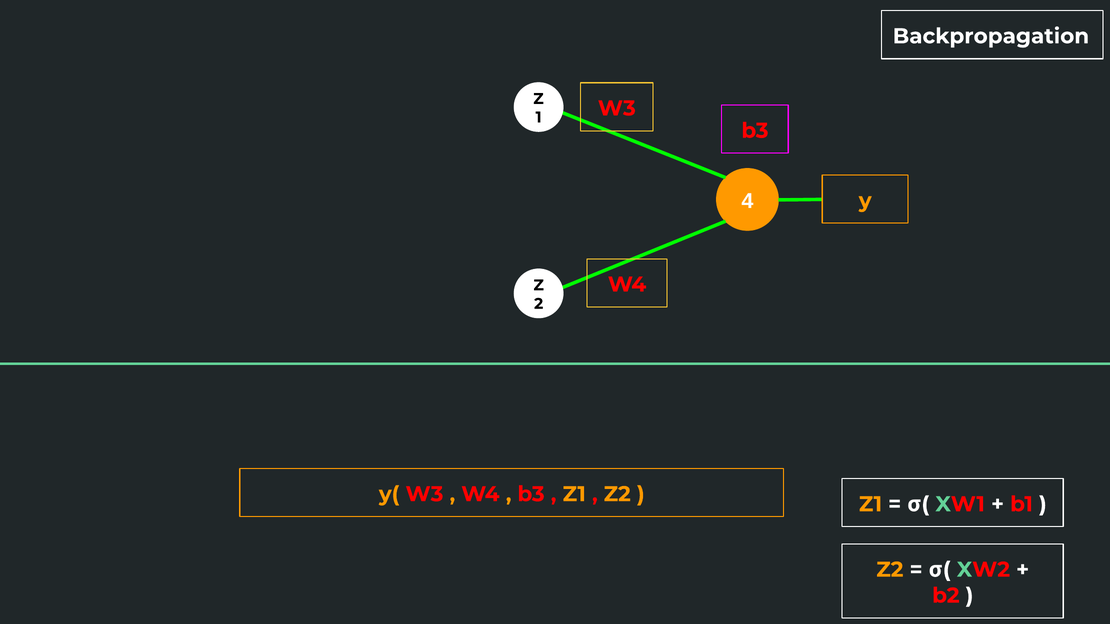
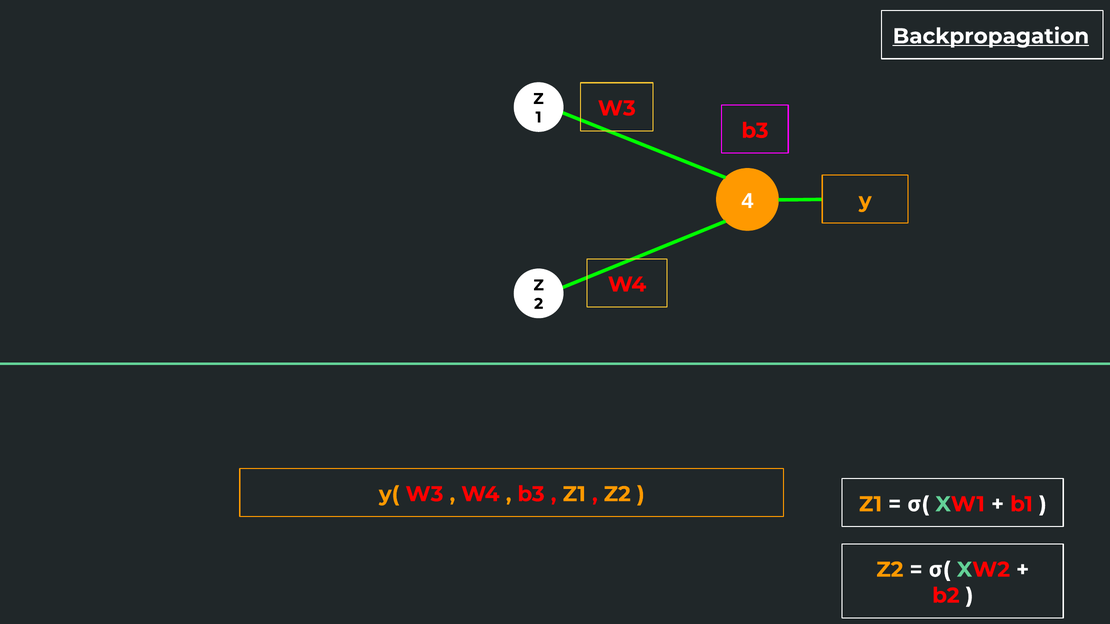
Backpropagation underline: none -> present
